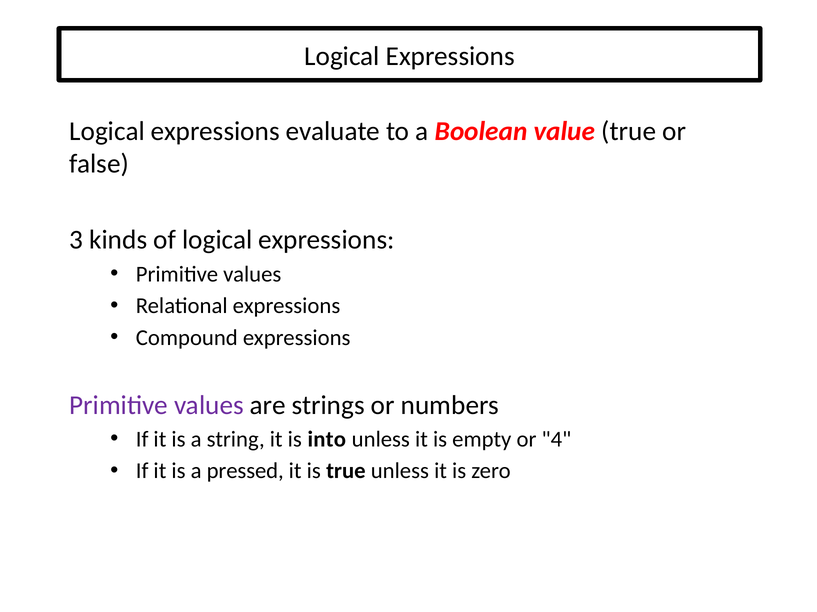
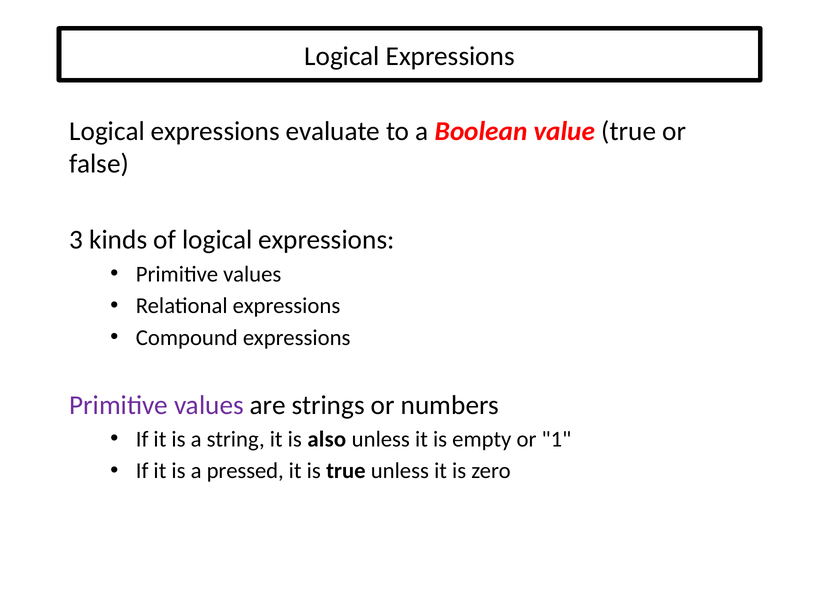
into: into -> also
4: 4 -> 1
